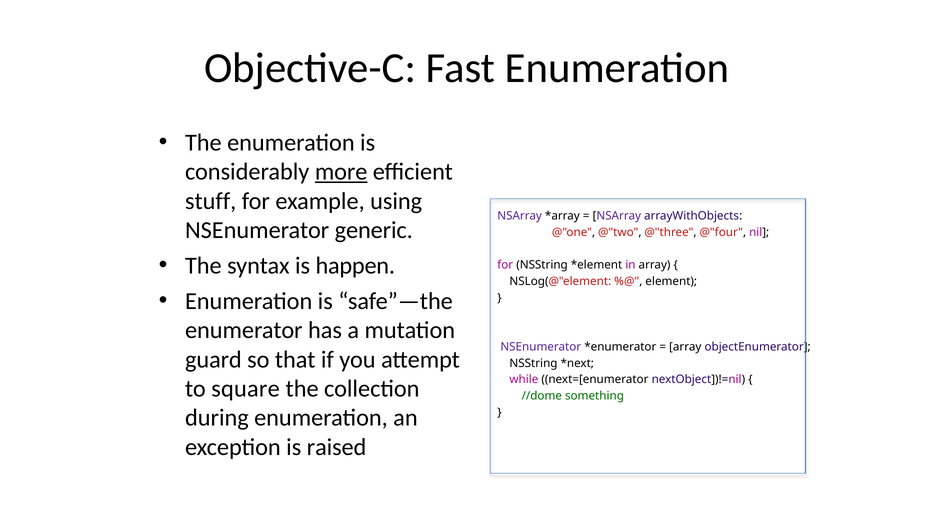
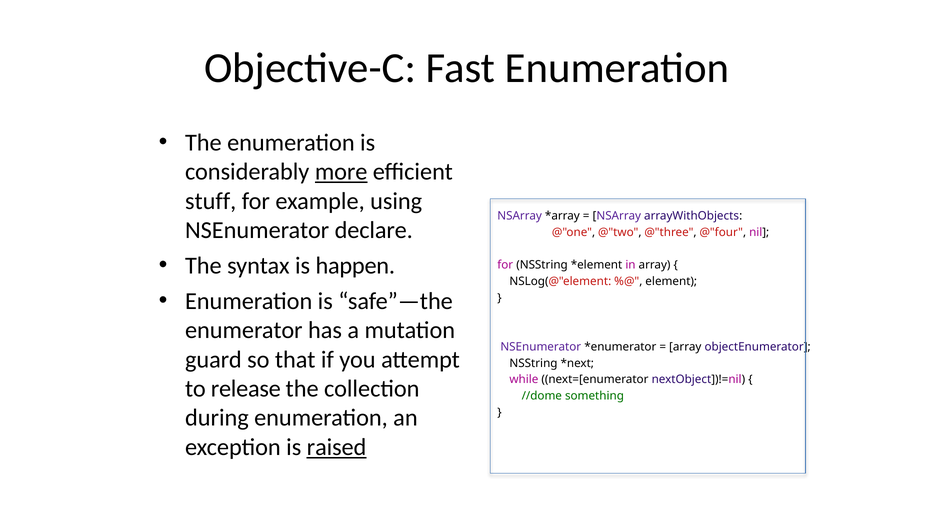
generic: generic -> declare
square: square -> release
raised underline: none -> present
